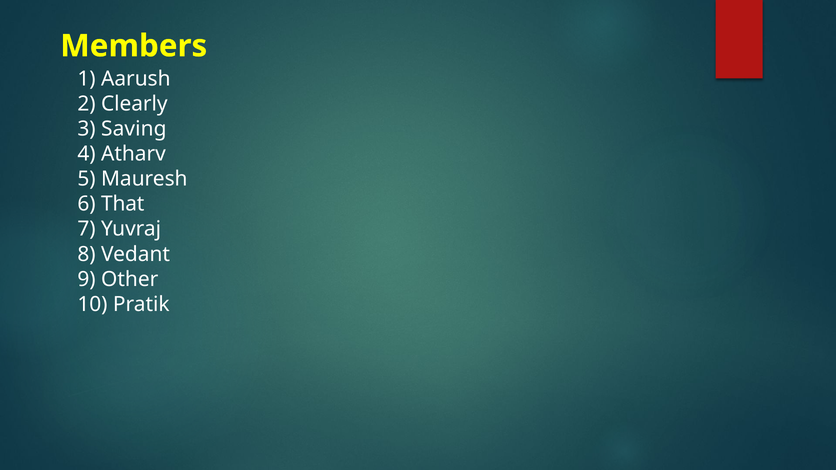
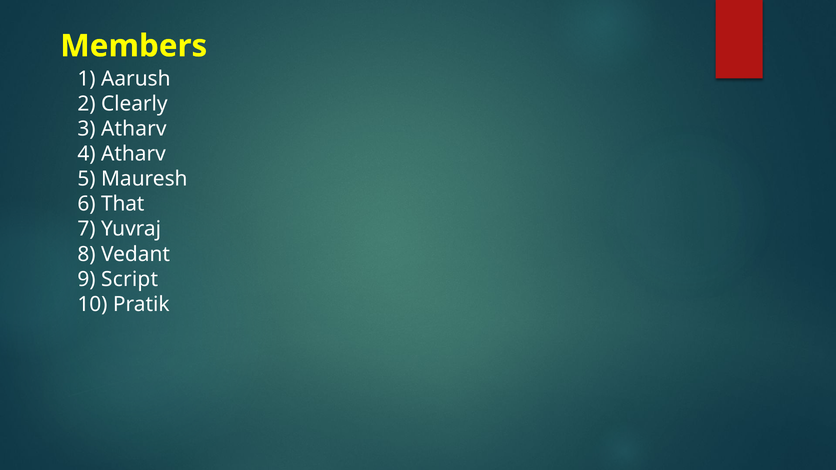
3 Saving: Saving -> Atharv
Other: Other -> Script
